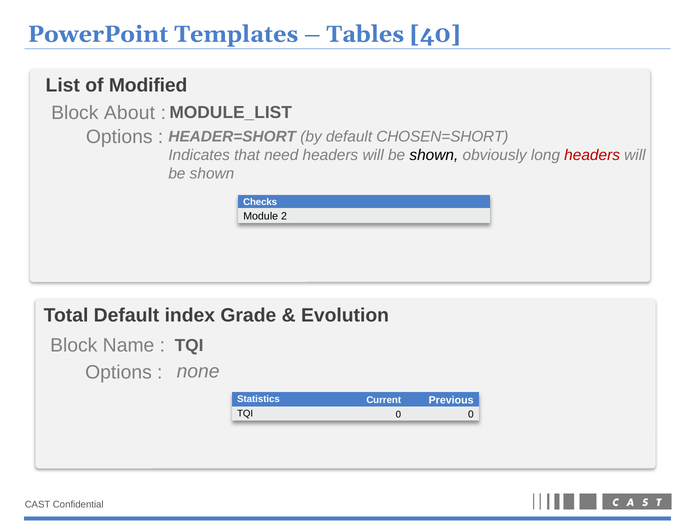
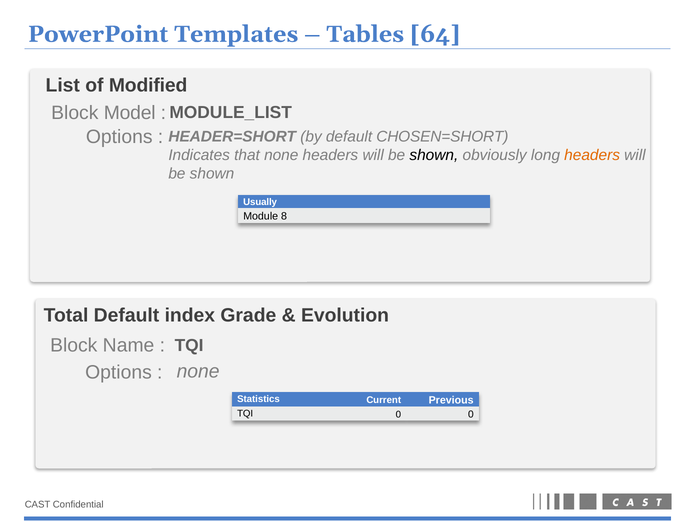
40: 40 -> 64
About: About -> Model
that need: need -> none
headers at (592, 155) colour: red -> orange
Checks: Checks -> Usually
2: 2 -> 8
